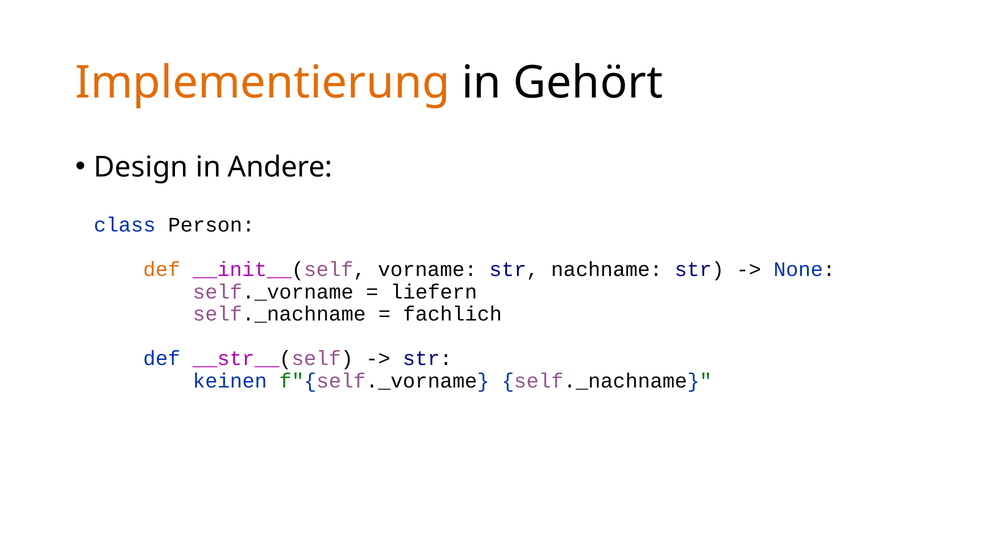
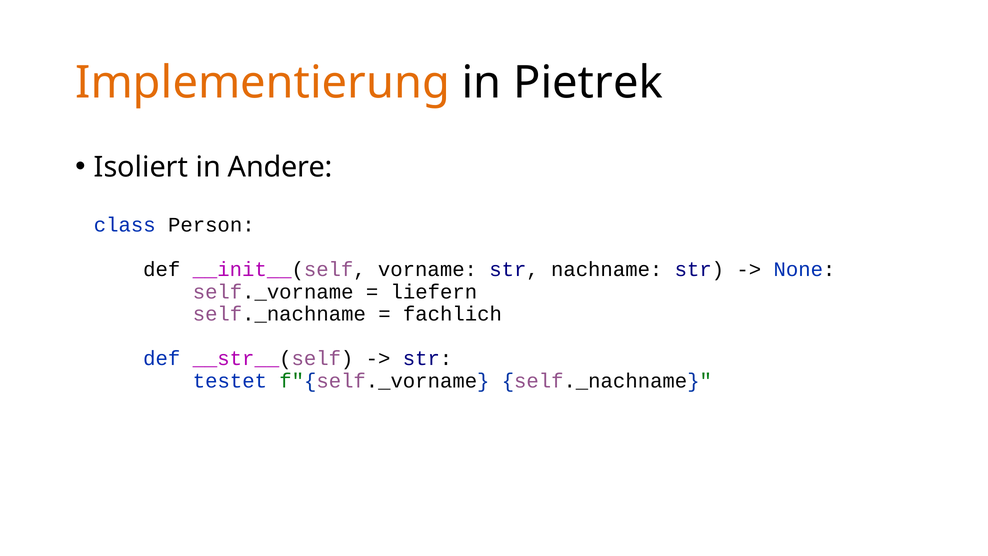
Gehört: Gehört -> Pietrek
Design: Design -> Isoliert
def at (162, 269) colour: orange -> black
keinen: keinen -> testet
